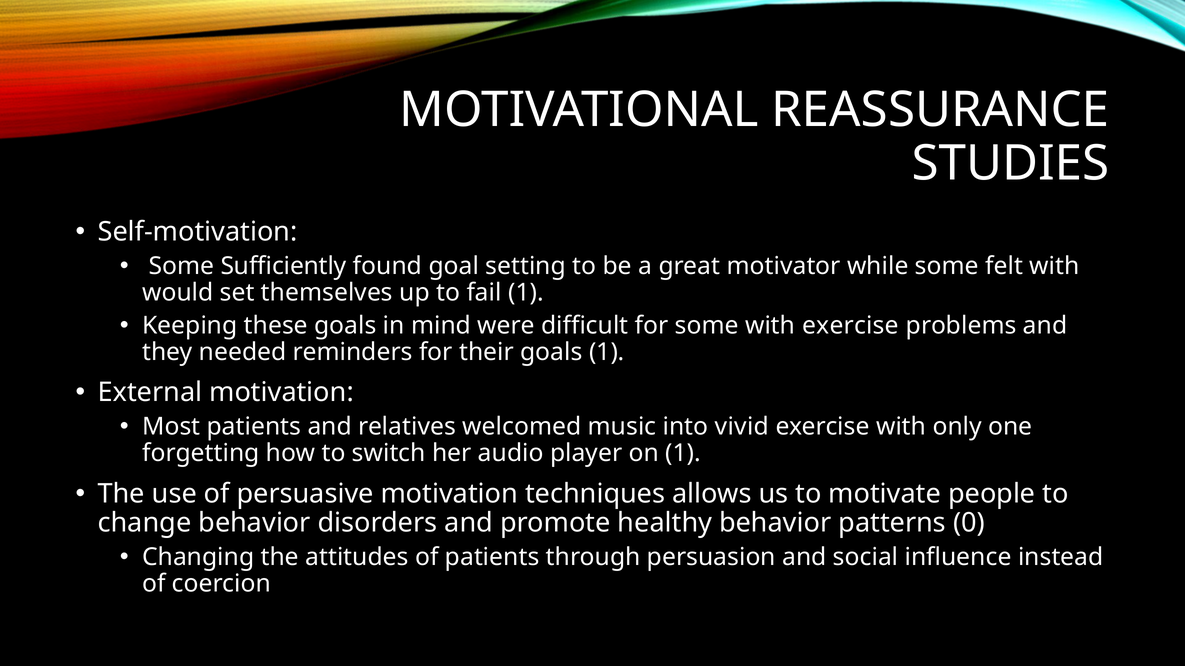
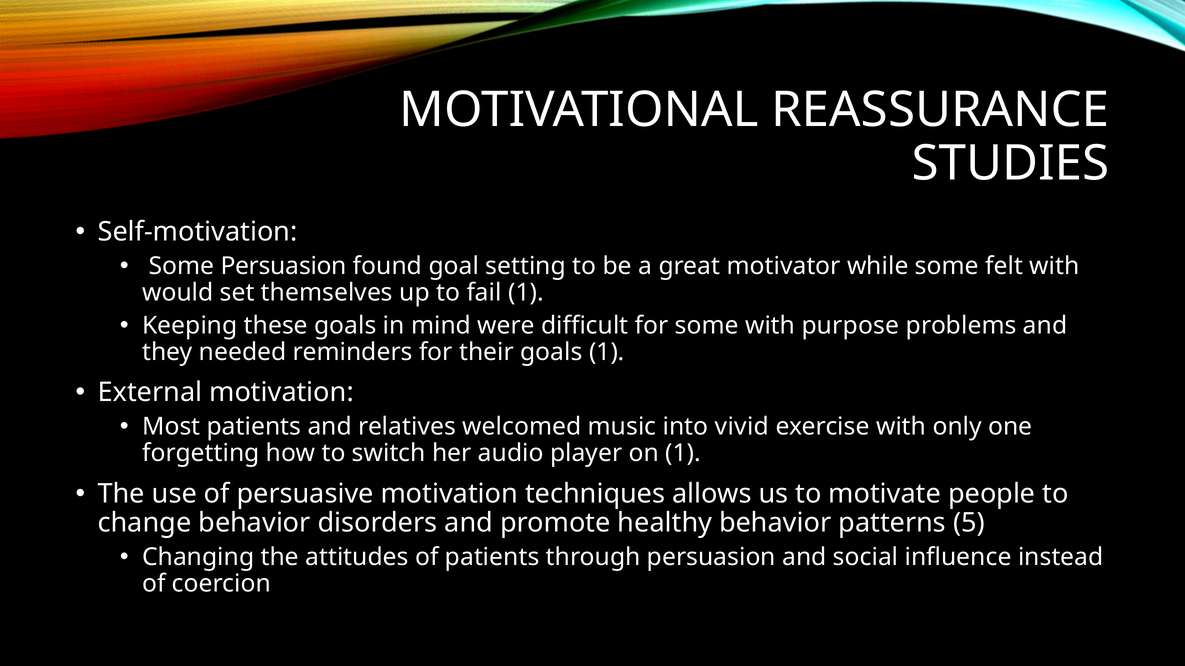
Some Sufficiently: Sufficiently -> Persuasion
with exercise: exercise -> purpose
0: 0 -> 5
